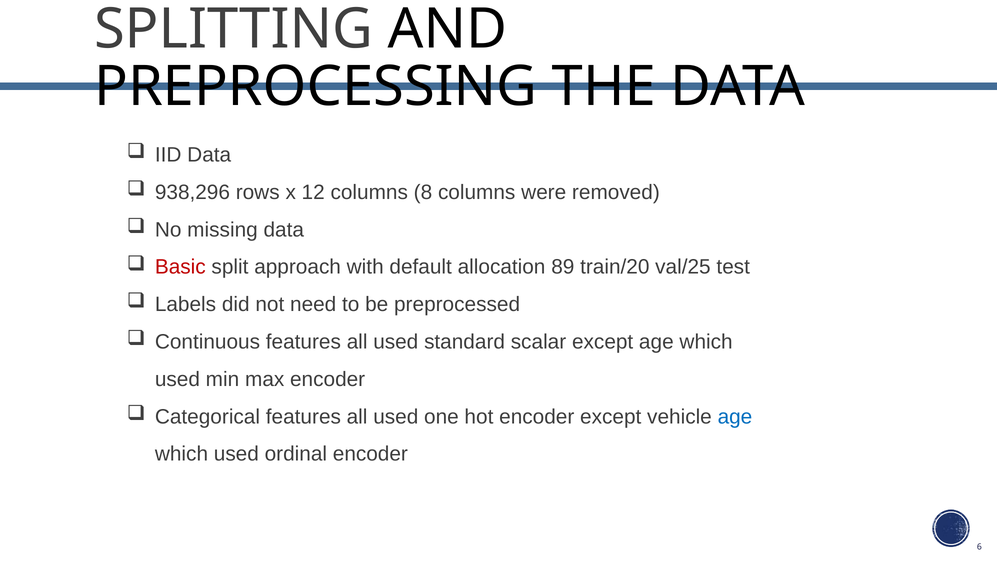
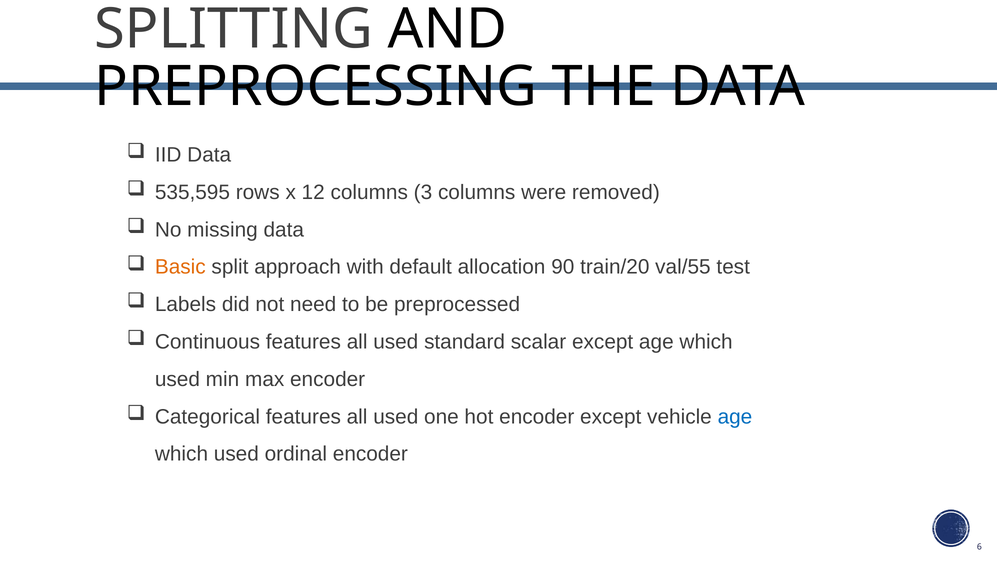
938,296: 938,296 -> 535,595
8: 8 -> 3
Basic colour: red -> orange
89: 89 -> 90
val/25: val/25 -> val/55
